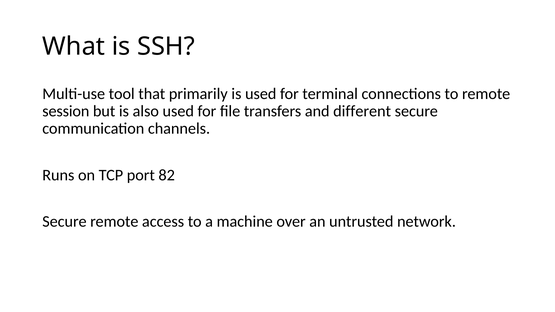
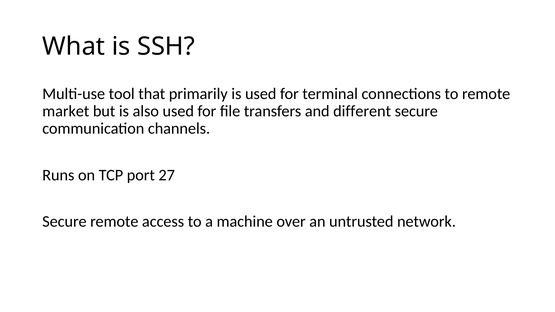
session: session -> market
82: 82 -> 27
